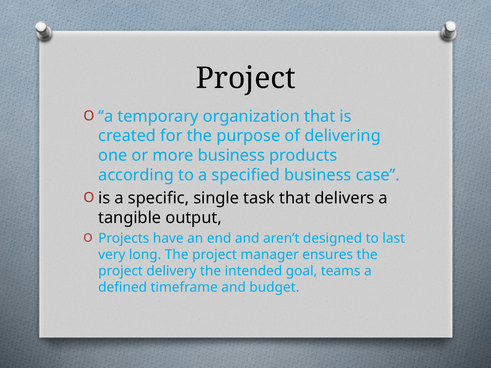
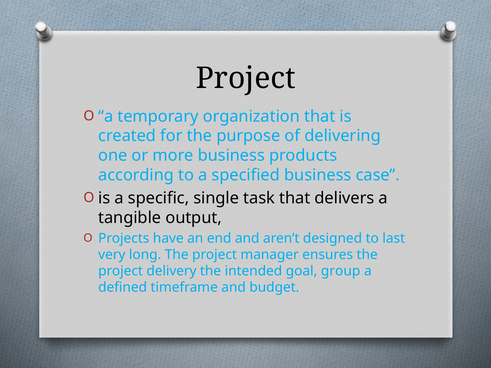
teams: teams -> group
